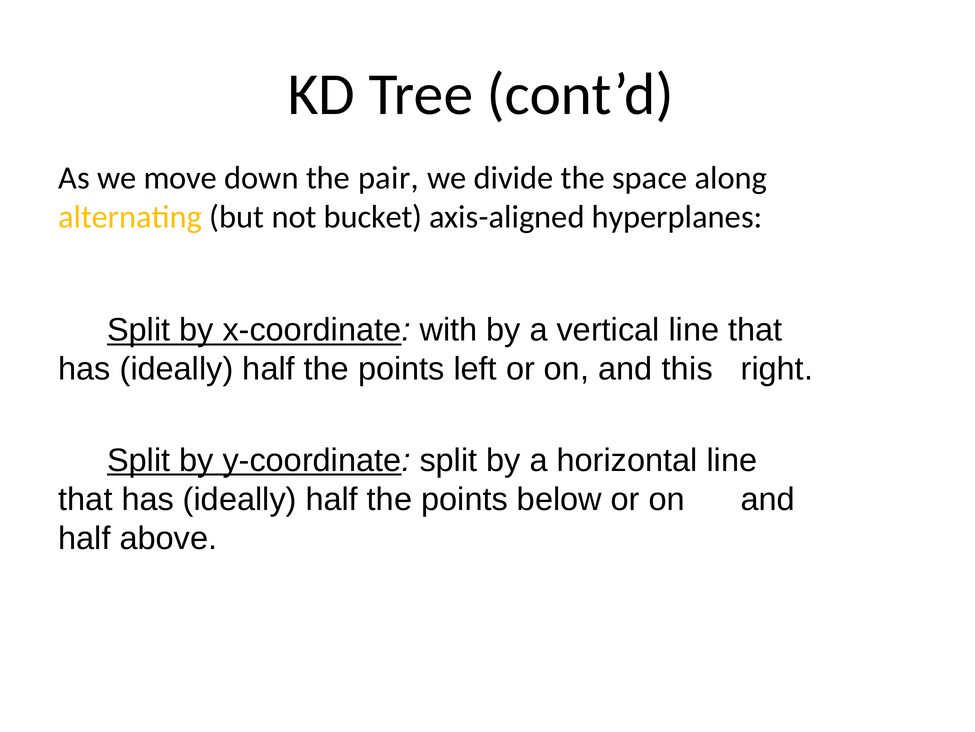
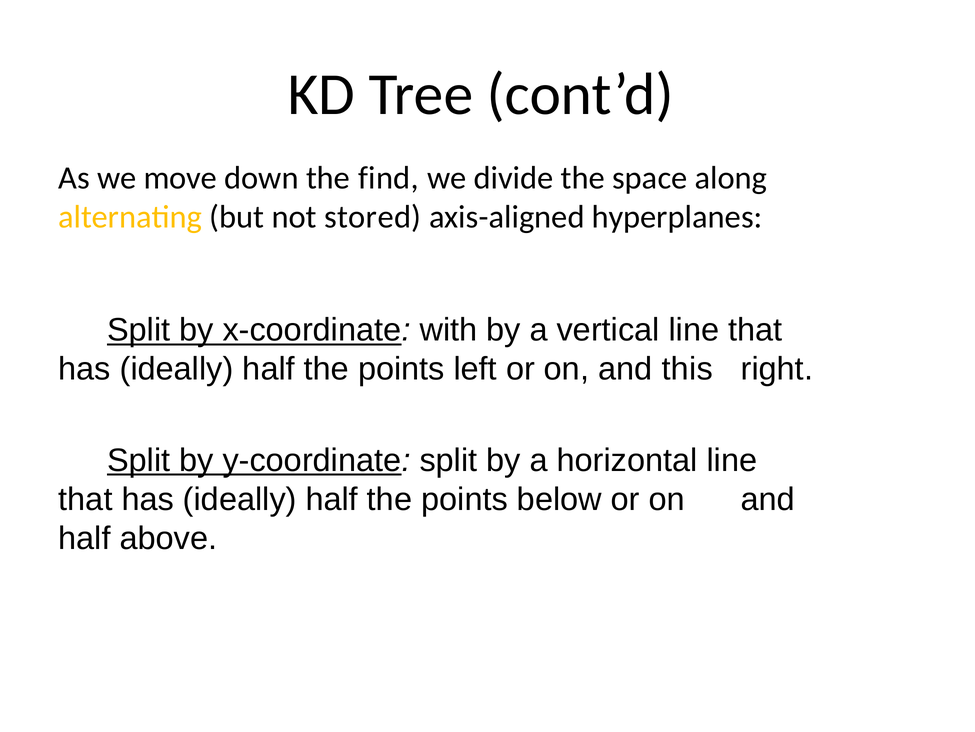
pair: pair -> find
bucket: bucket -> stored
